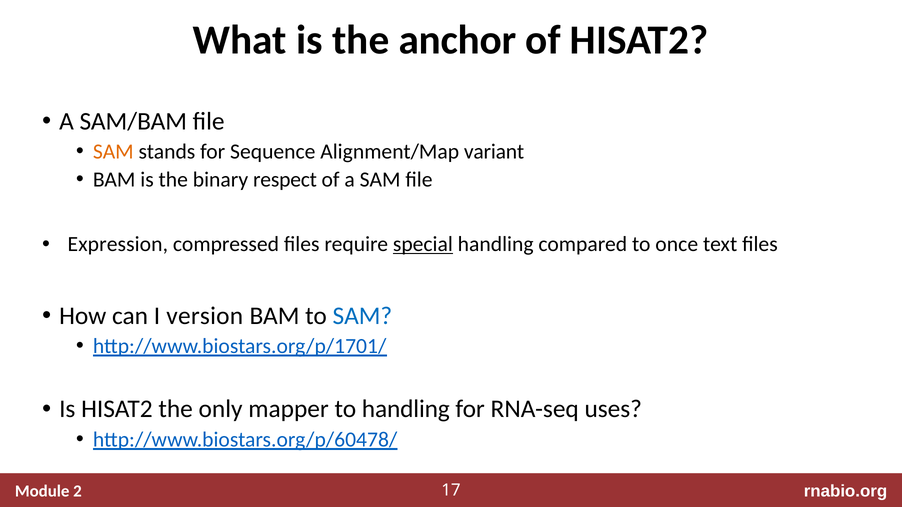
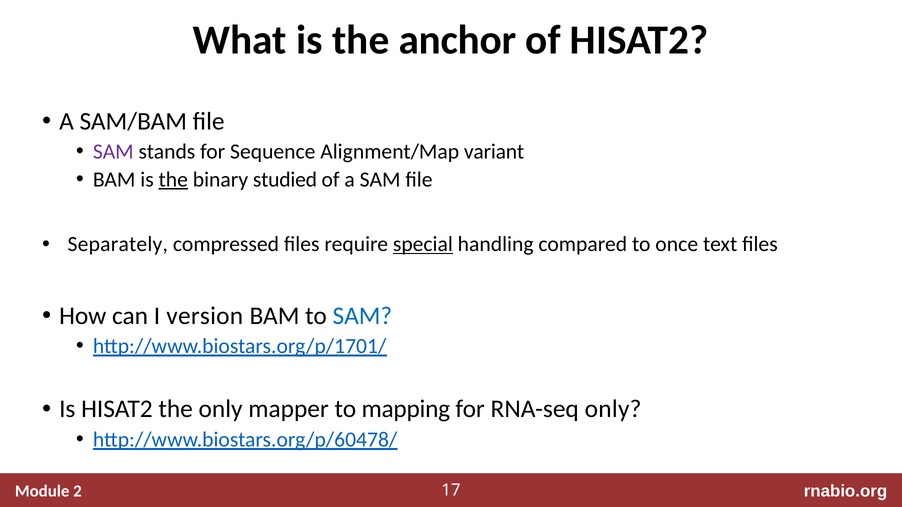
SAM at (113, 152) colour: orange -> purple
the at (173, 180) underline: none -> present
respect: respect -> studied
Expression: Expression -> Separately
to handling: handling -> mapping
RNA-seq uses: uses -> only
